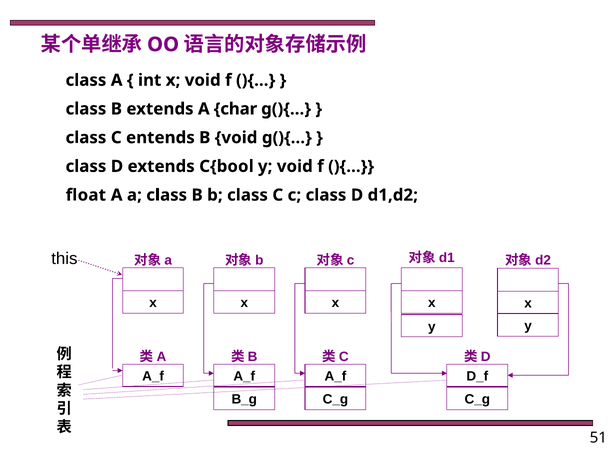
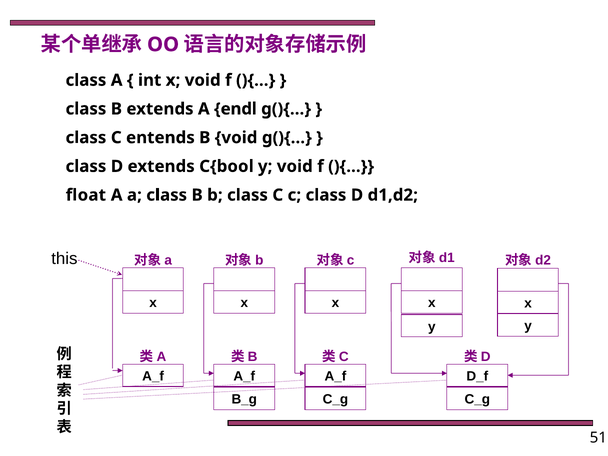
char: char -> endl
